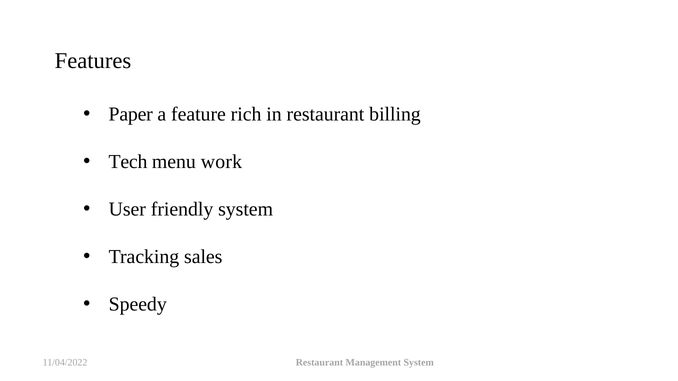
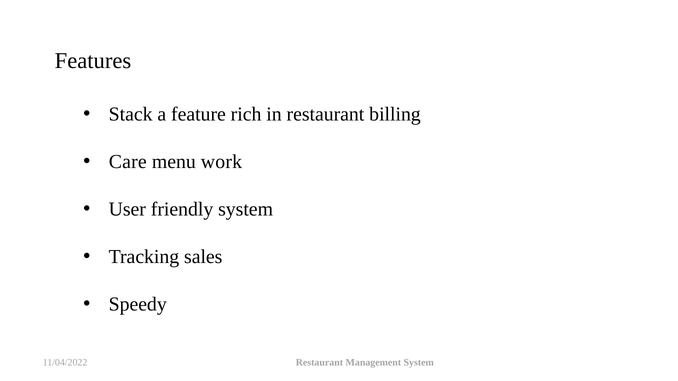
Paper: Paper -> Stack
Tech: Tech -> Care
